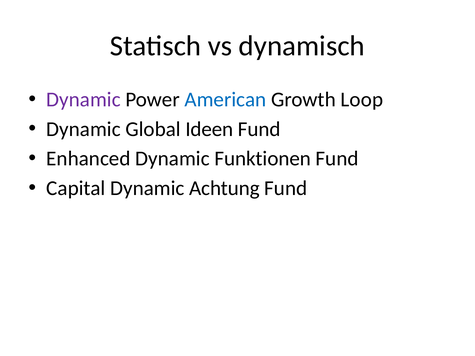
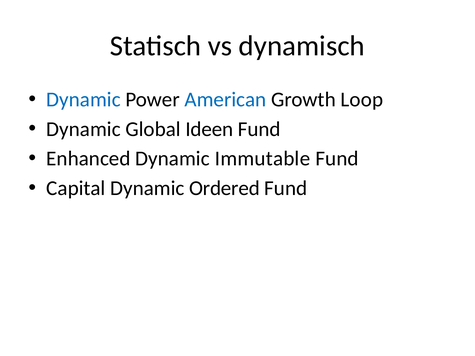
Dynamic at (83, 100) colour: purple -> blue
Funktionen: Funktionen -> Immutable
Achtung: Achtung -> Ordered
